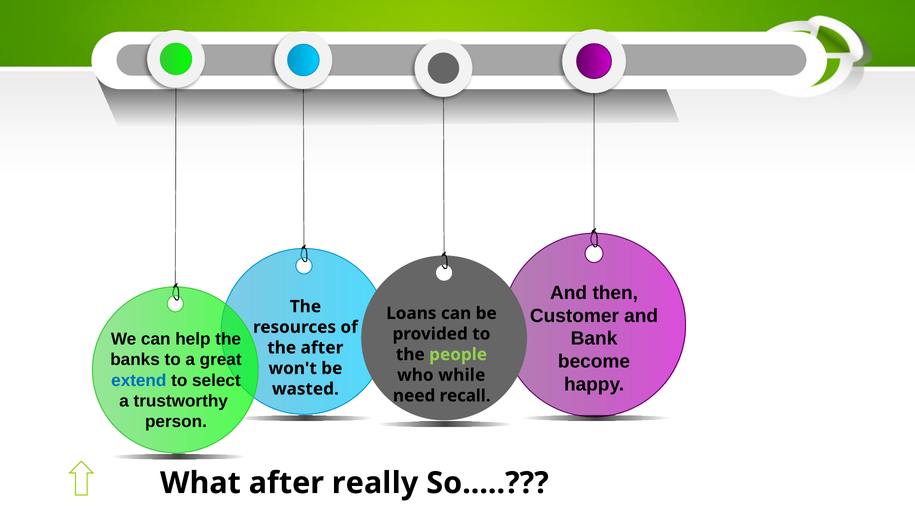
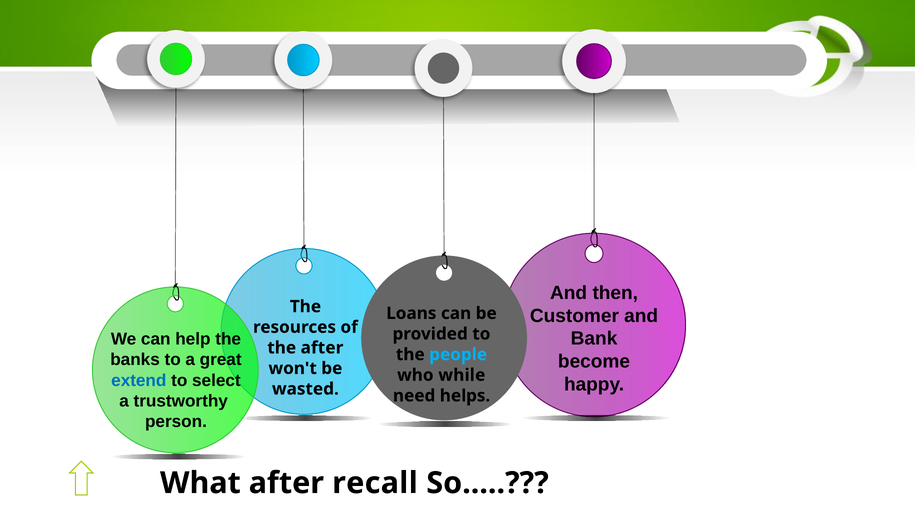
people colour: light green -> light blue
recall: recall -> helps
really: really -> recall
